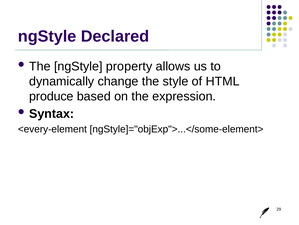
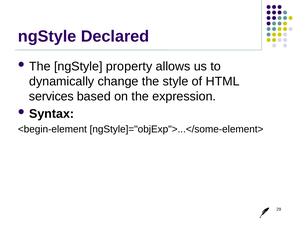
produce: produce -> services
<every-element: <every-element -> <begin-element
